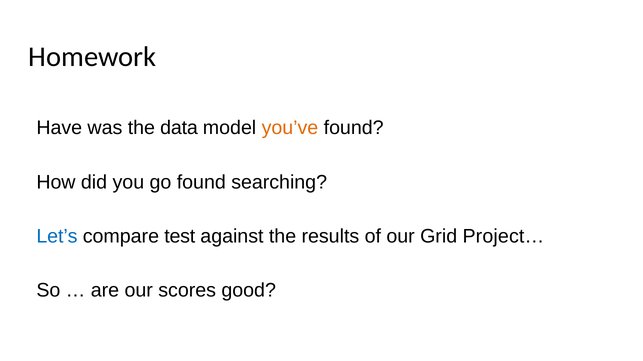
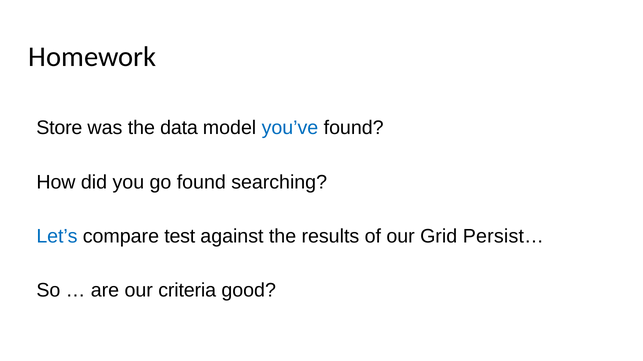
Have: Have -> Store
you’ve colour: orange -> blue
Project…: Project… -> Persist…
scores: scores -> criteria
